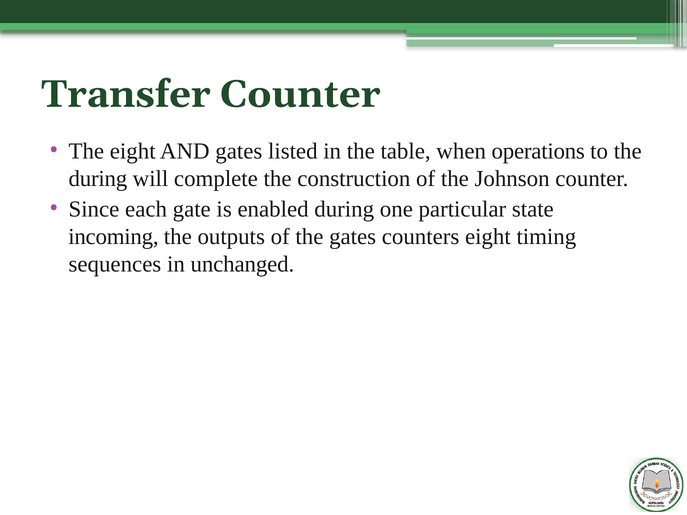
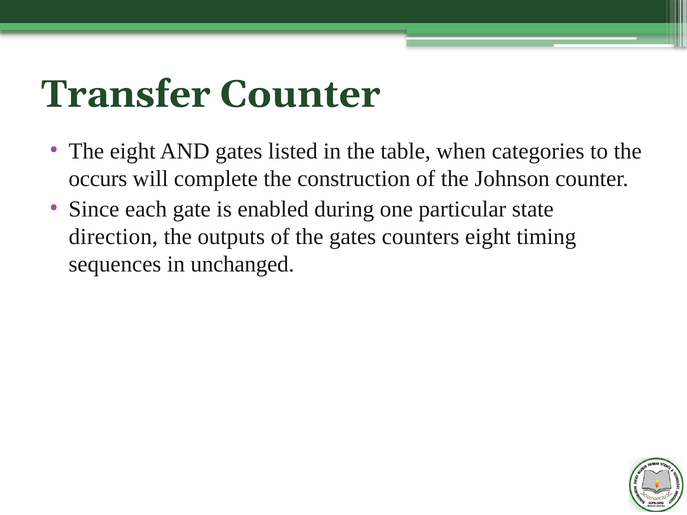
operations: operations -> categories
during at (98, 179): during -> occurs
incoming: incoming -> direction
